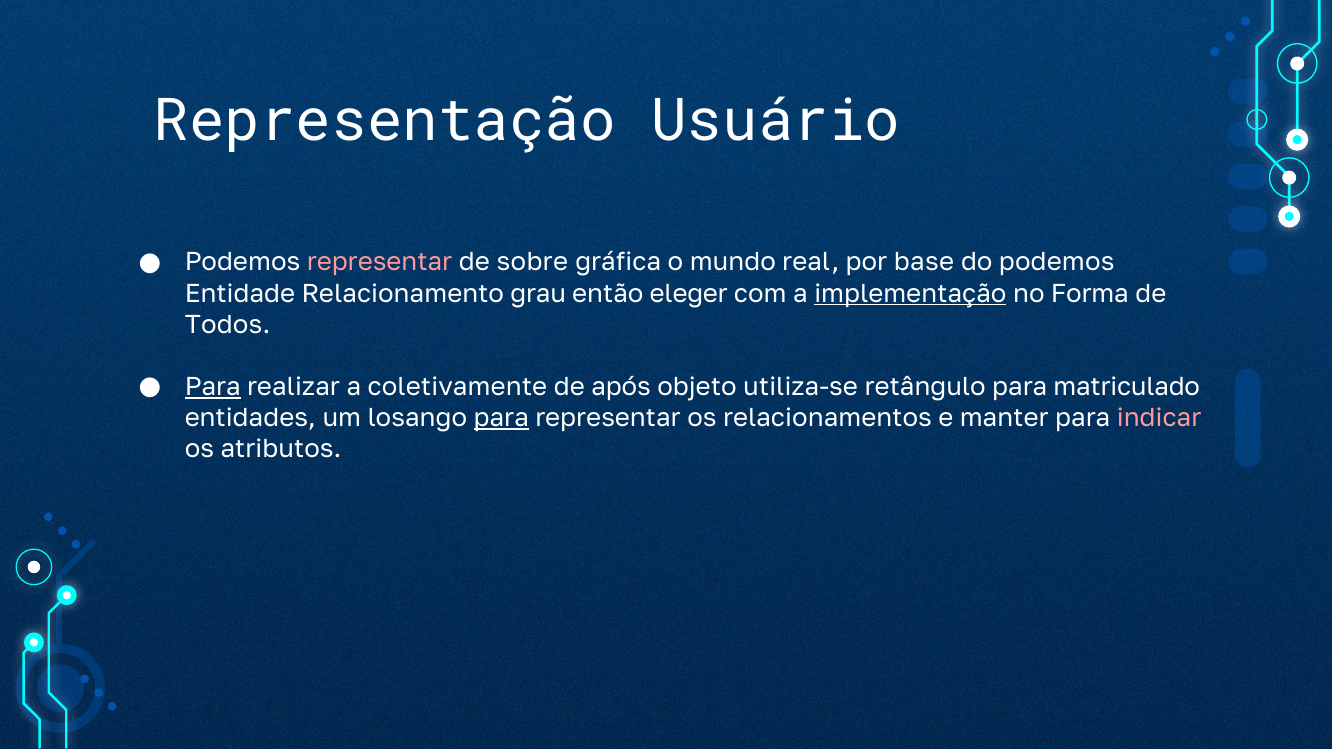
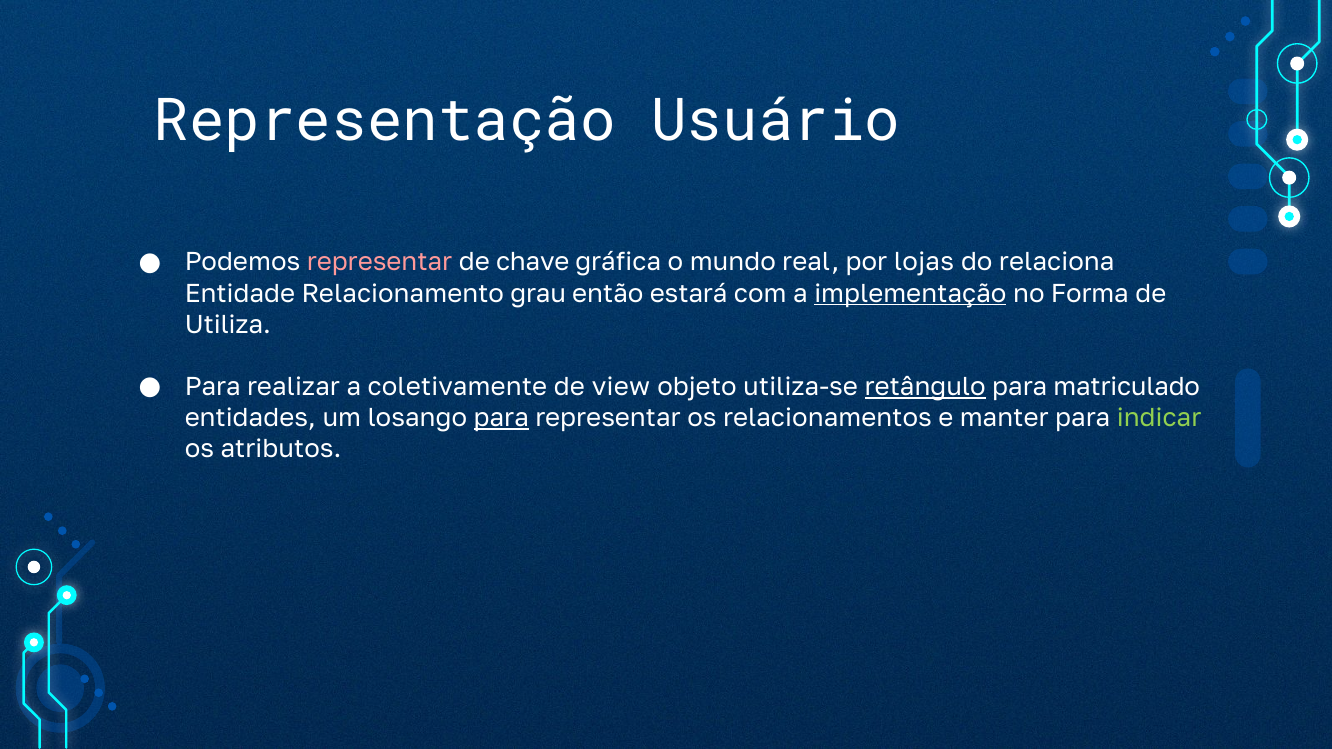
sobre: sobre -> chave
base: base -> lojas
do podemos: podemos -> relaciona
eleger: eleger -> estará
Todos: Todos -> Utiliza
Para at (213, 387) underline: present -> none
após: após -> view
retângulo underline: none -> present
indicar colour: pink -> light green
